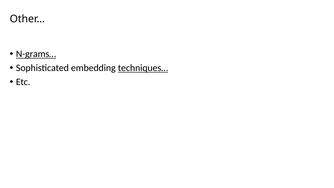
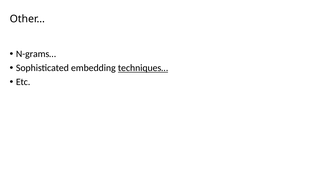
N-grams… underline: present -> none
